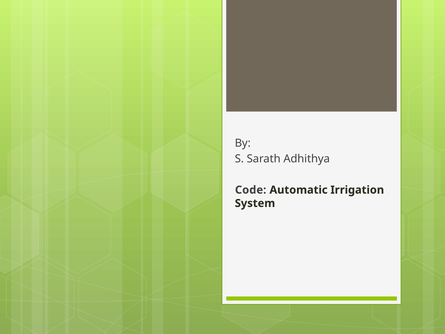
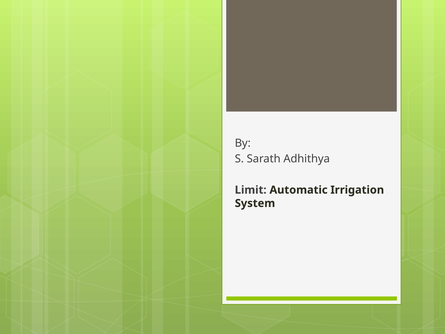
Code: Code -> Limit
